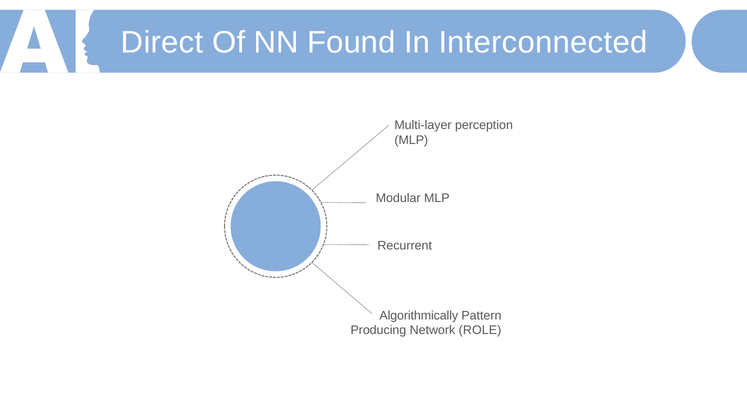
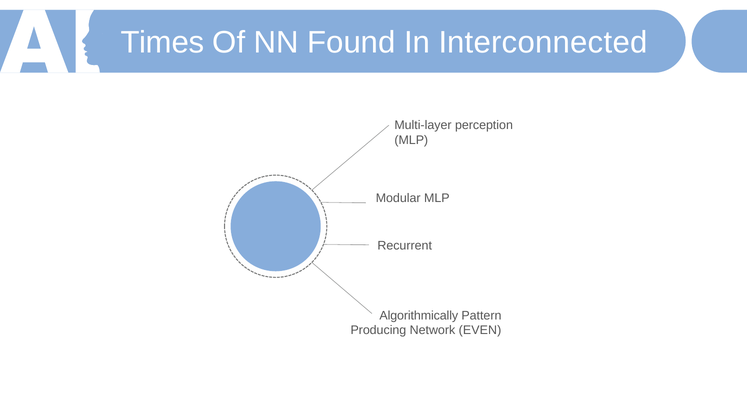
Direct: Direct -> Times
ROLE: ROLE -> EVEN
